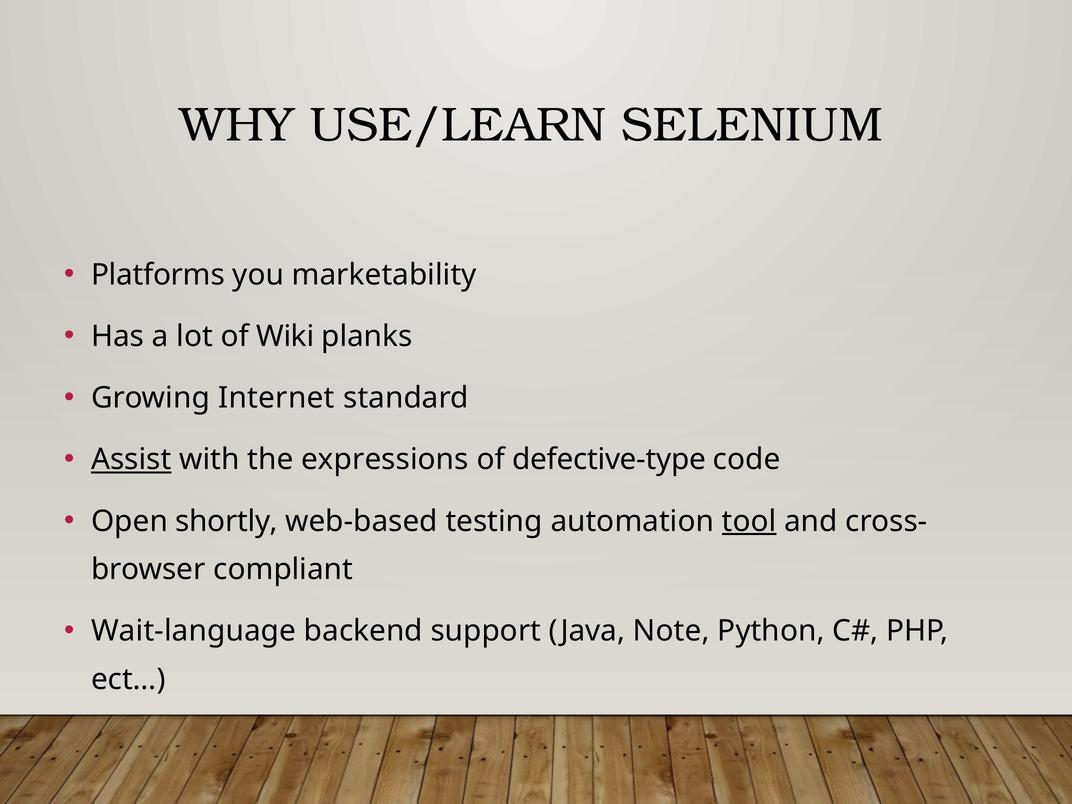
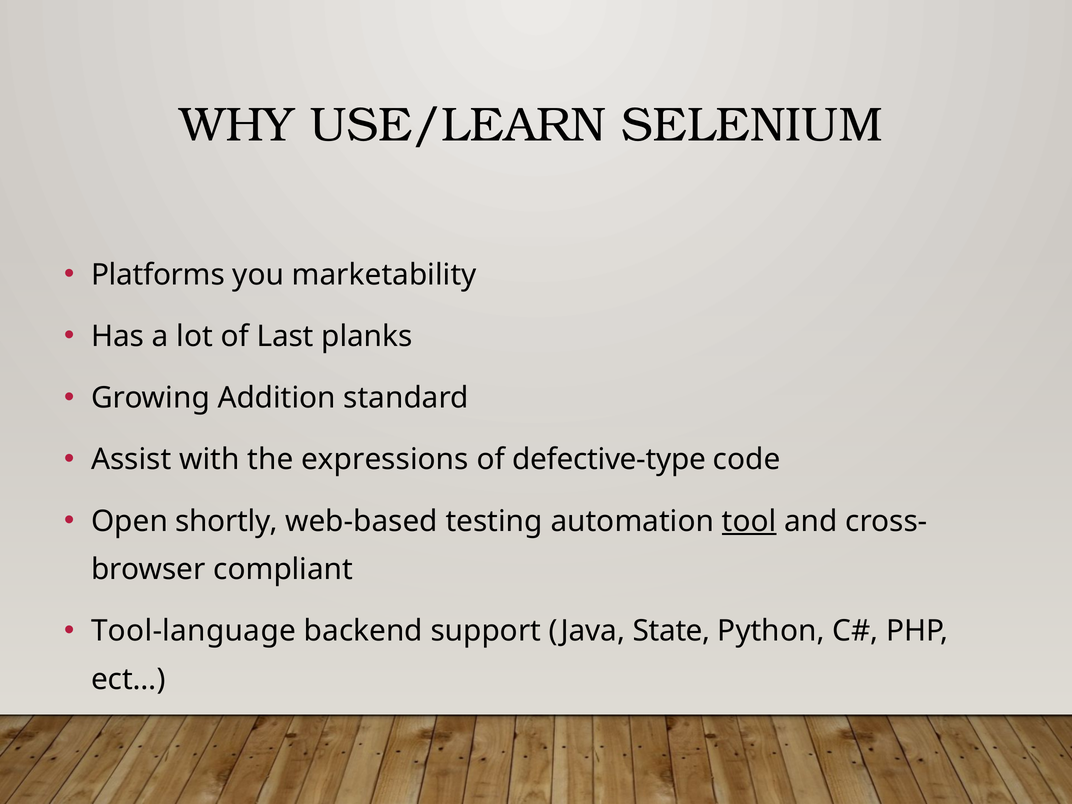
Wiki: Wiki -> Last
Internet: Internet -> Addition
Assist underline: present -> none
Wait-language: Wait-language -> Tool-language
Note: Note -> State
